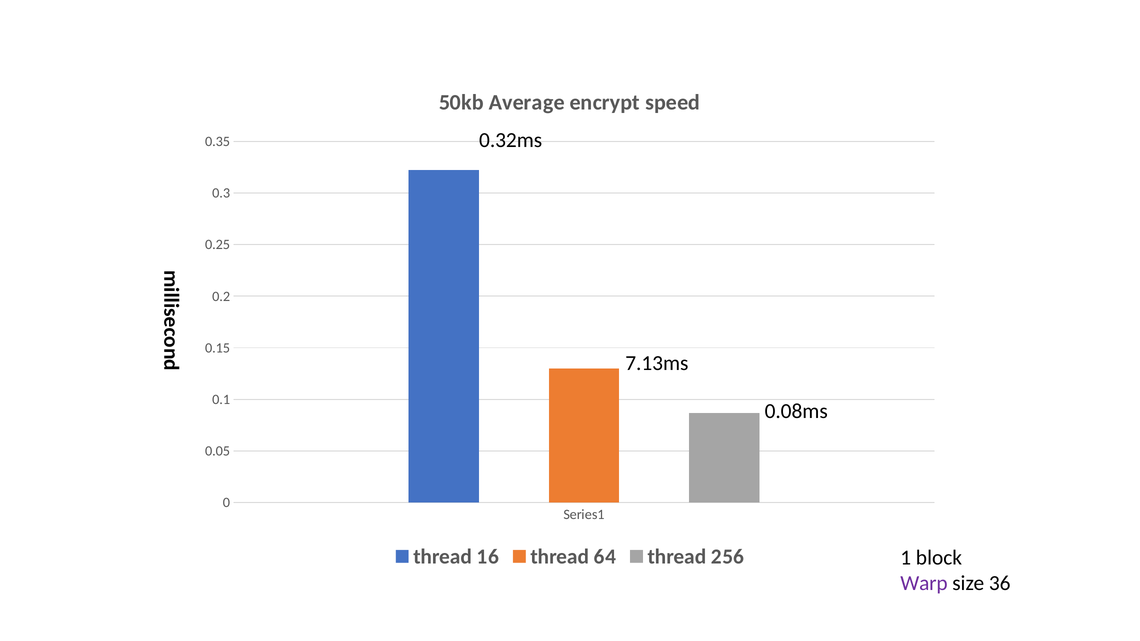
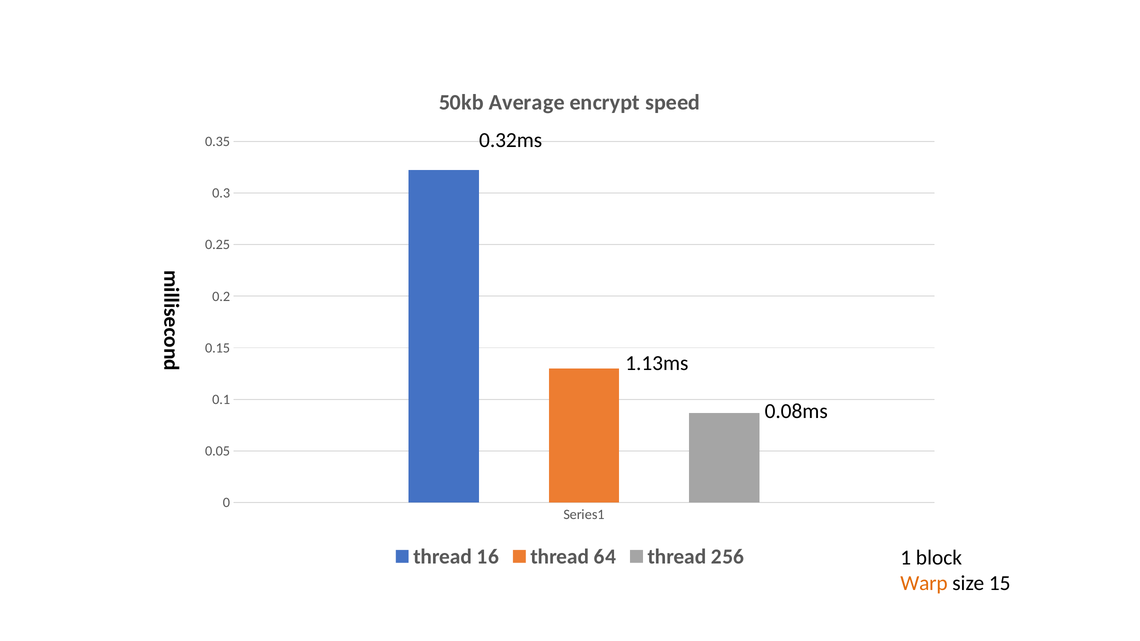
7.13ms: 7.13ms -> 1.13ms
Warp colour: purple -> orange
36: 36 -> 15
